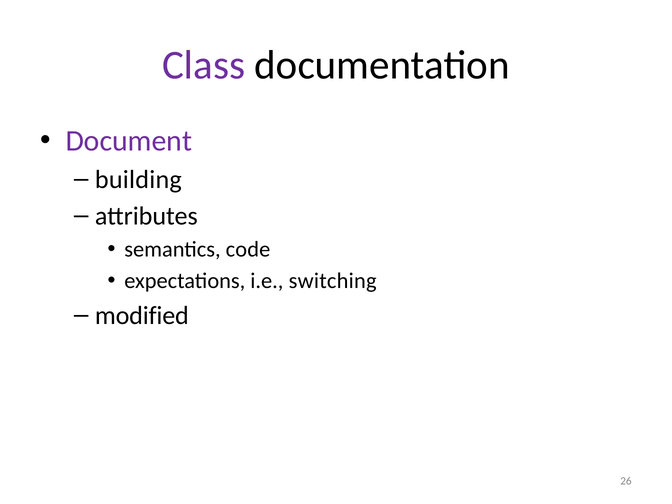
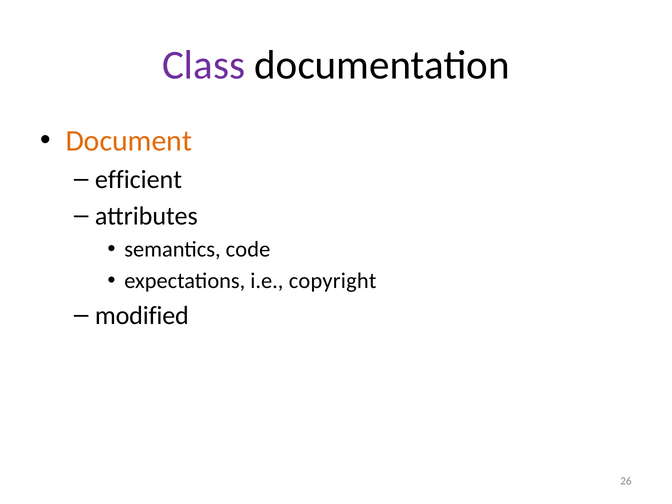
Document colour: purple -> orange
building: building -> efficient
switching: switching -> copyright
